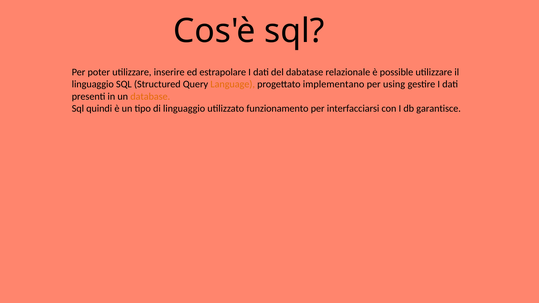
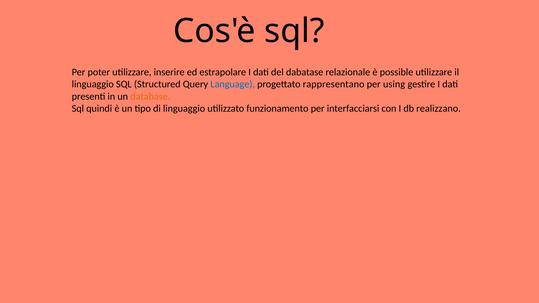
Language colour: orange -> blue
implementano: implementano -> rappresentano
garantisce: garantisce -> realizzano
